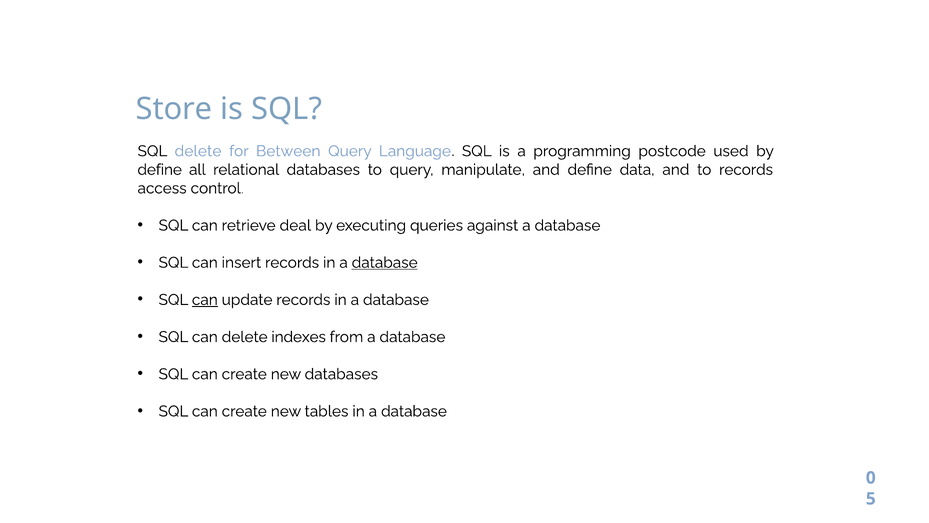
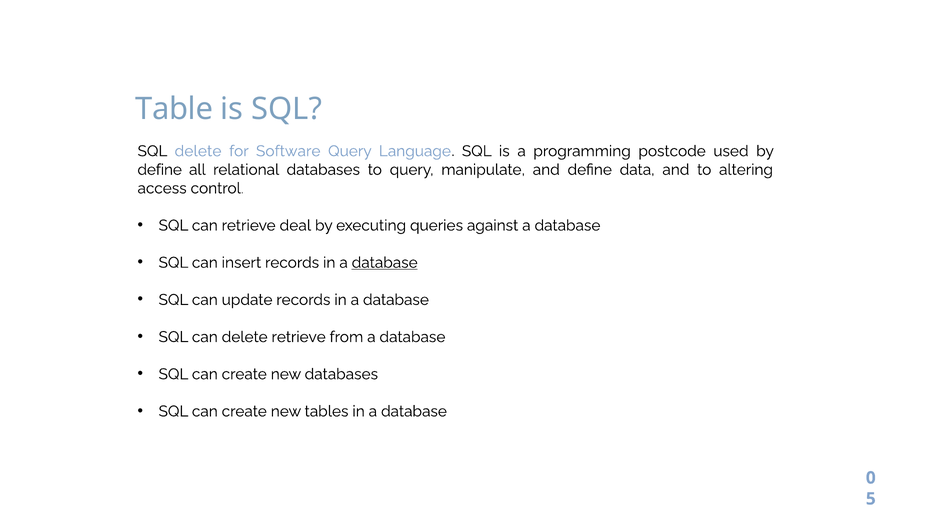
Store: Store -> Table
Between: Between -> Software
to records: records -> altering
can at (205, 300) underline: present -> none
delete indexes: indexes -> retrieve
